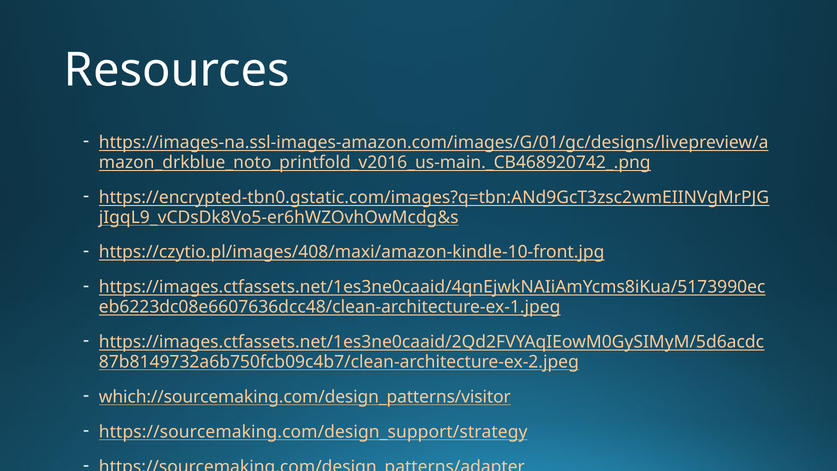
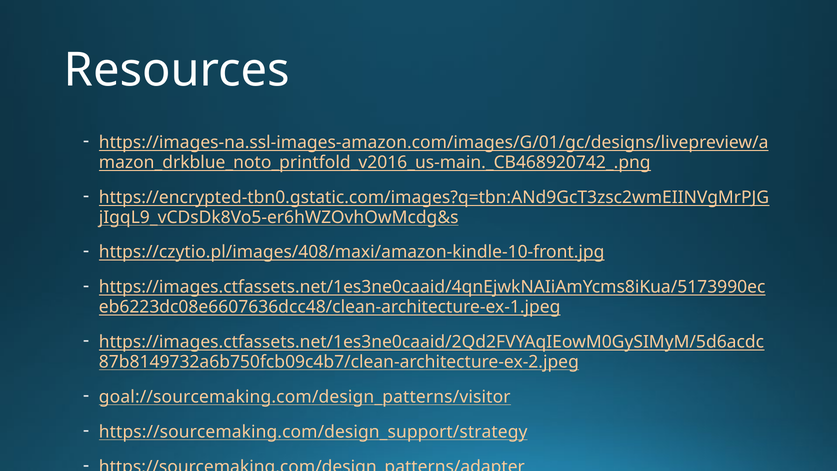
which://sourcemaking.com/design_patterns/visitor: which://sourcemaking.com/design_patterns/visitor -> goal://sourcemaking.com/design_patterns/visitor
